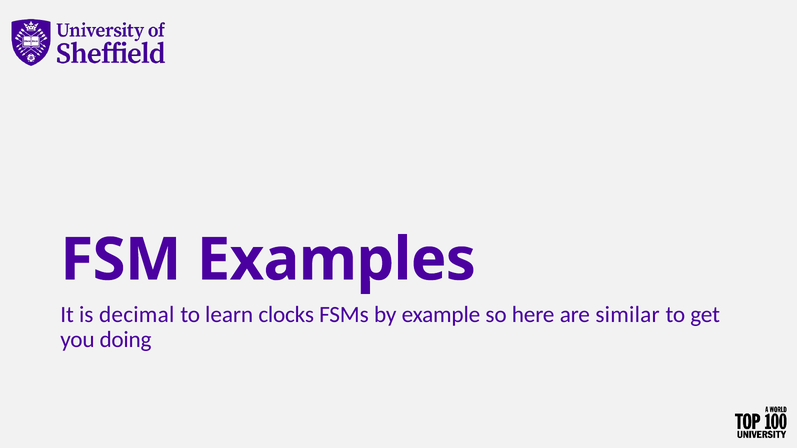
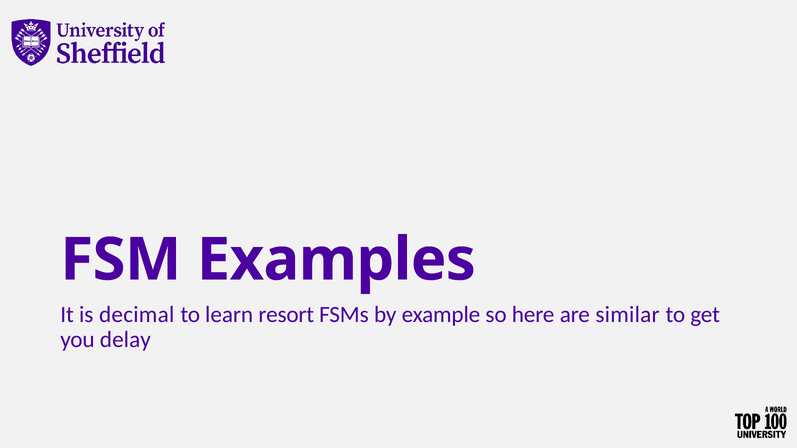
clocks: clocks -> resort
doing: doing -> delay
